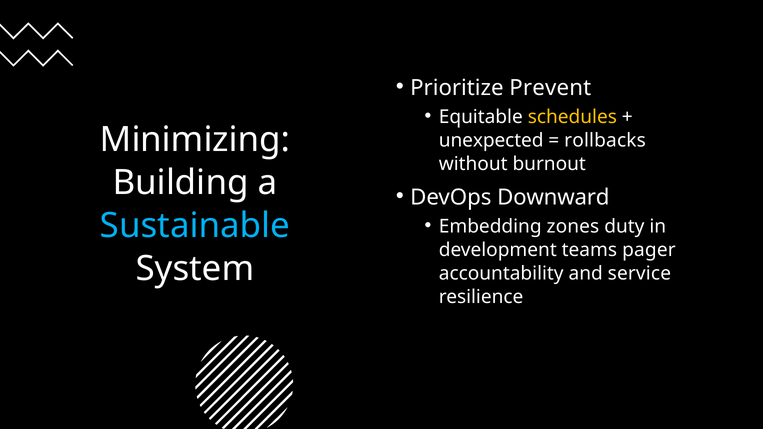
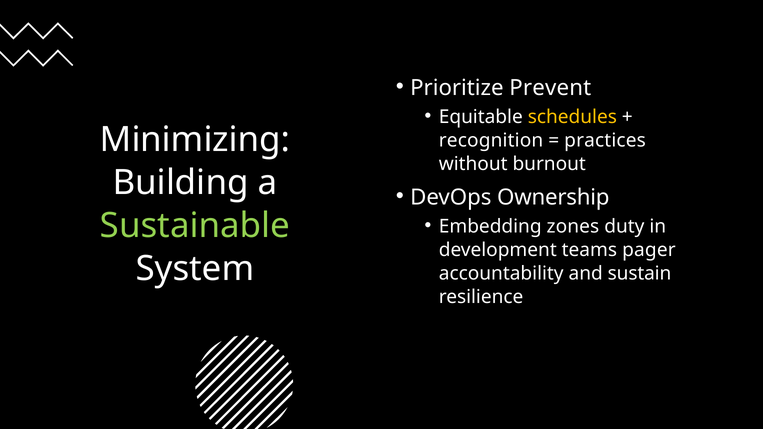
unexpected: unexpected -> recognition
rollbacks: rollbacks -> practices
Downward: Downward -> Ownership
Sustainable colour: light blue -> light green
service: service -> sustain
